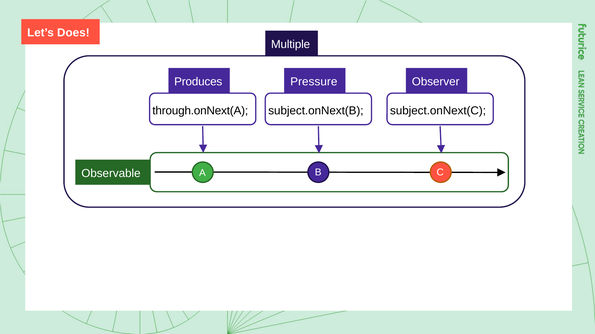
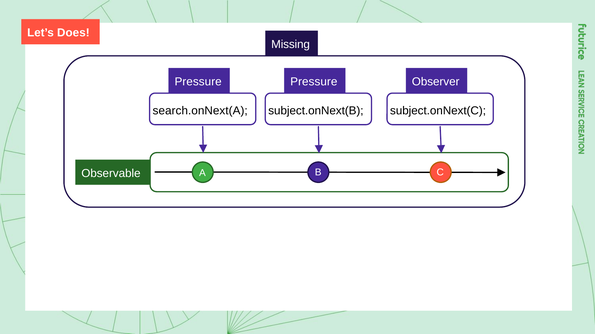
Multiple: Multiple -> Missing
Produces at (198, 82): Produces -> Pressure
through.onNext(A: through.onNext(A -> search.onNext(A
